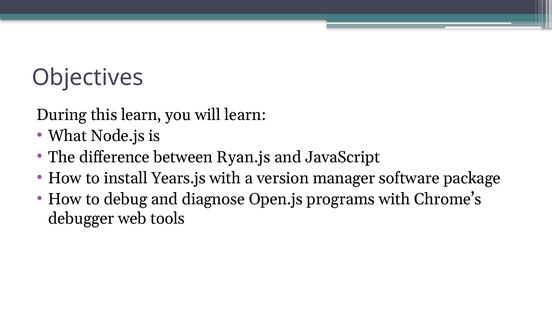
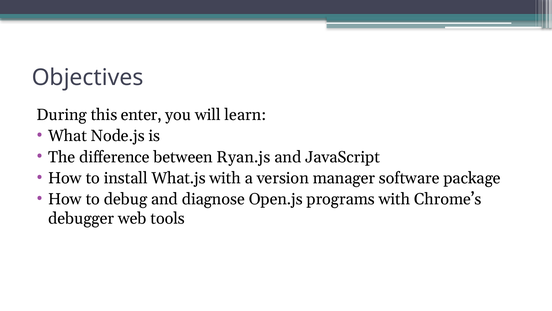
this learn: learn -> enter
Years.js: Years.js -> What.js
